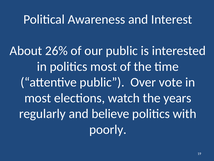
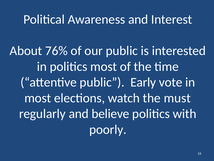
26%: 26% -> 76%
Over: Over -> Early
years: years -> must
